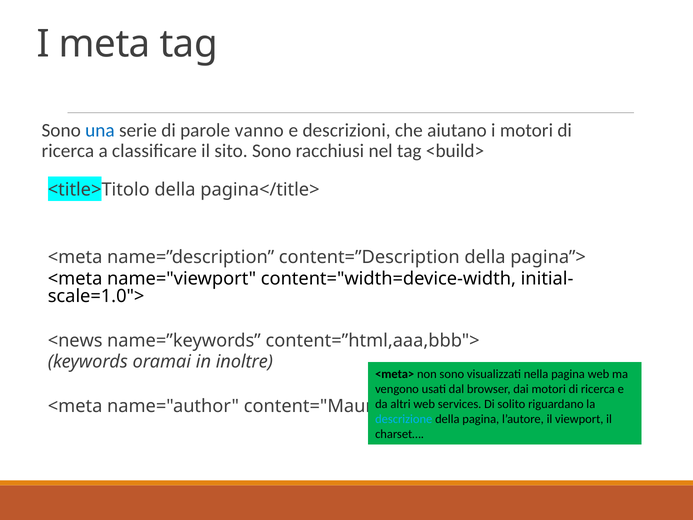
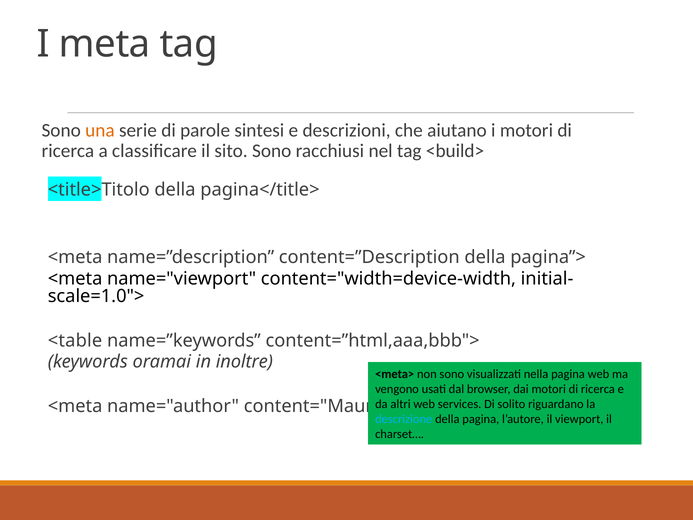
una colour: blue -> orange
vanno: vanno -> sintesi
<news: <news -> <table
